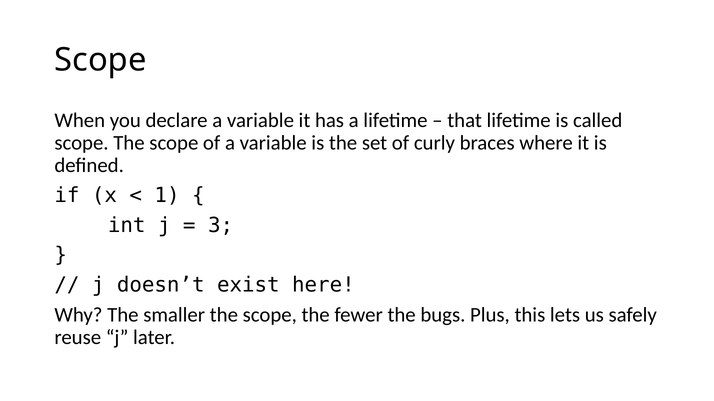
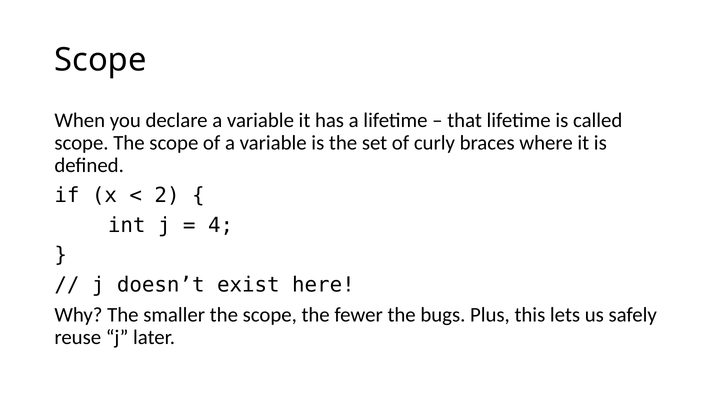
1: 1 -> 2
3: 3 -> 4
